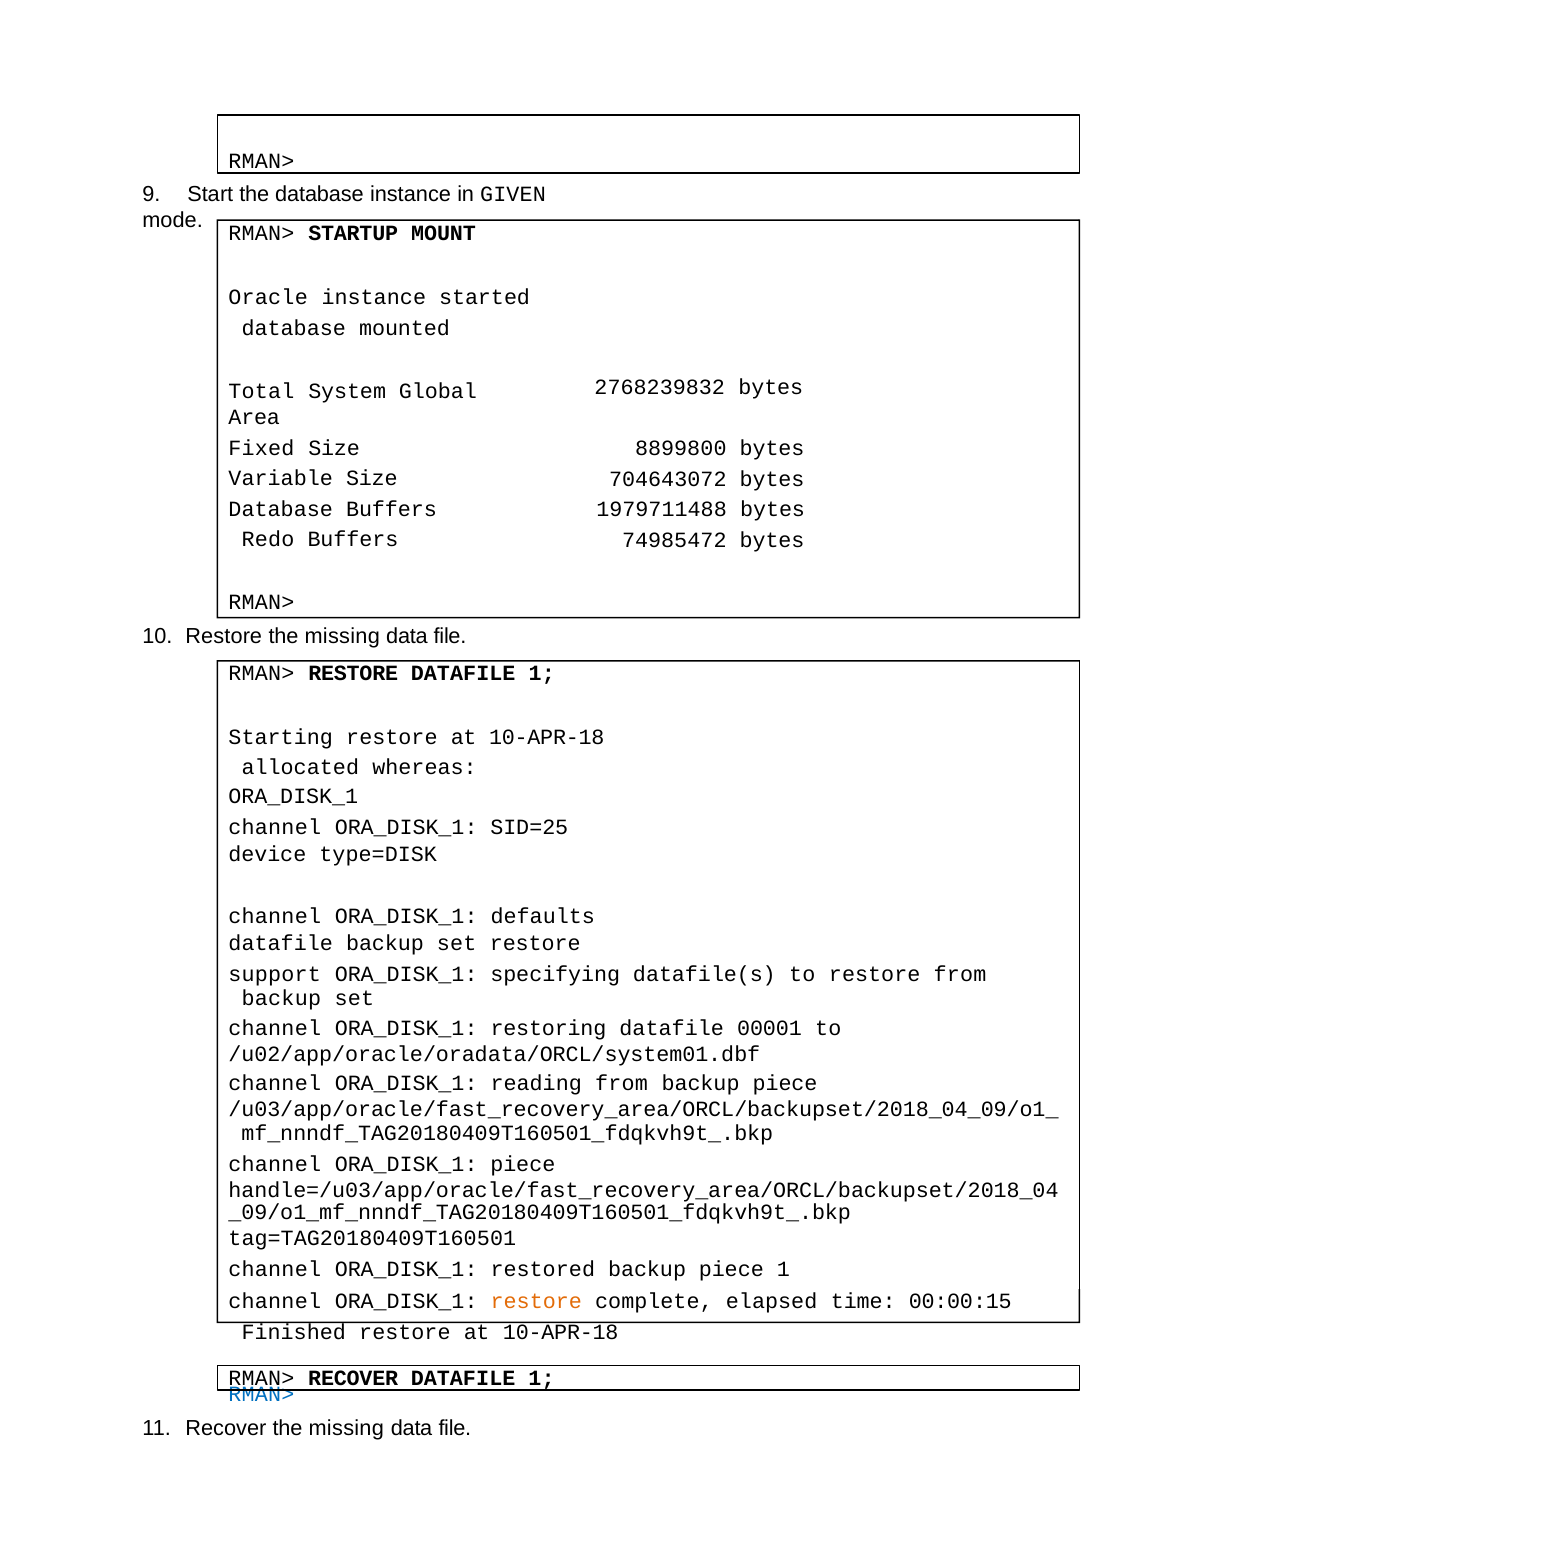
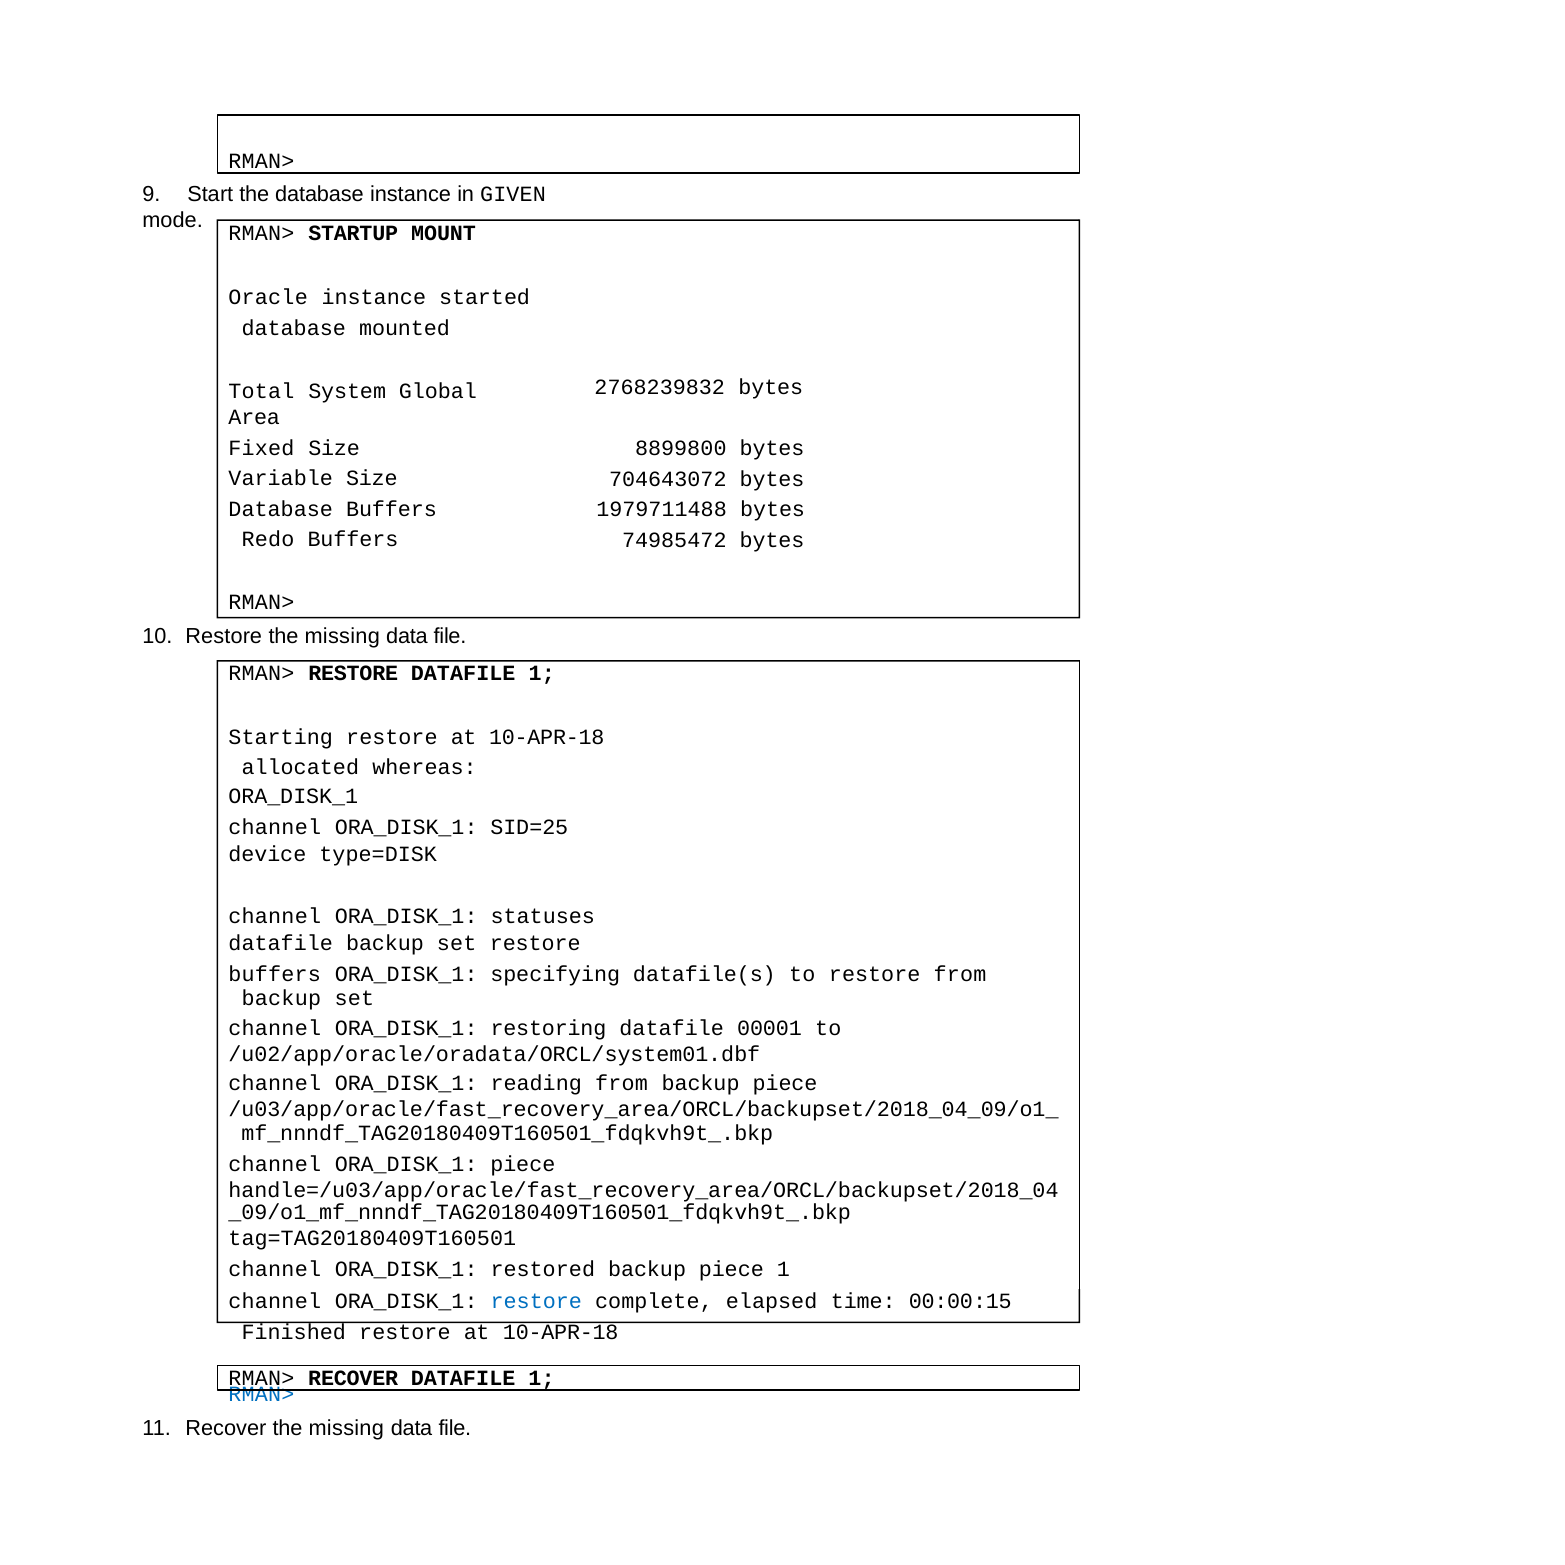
defaults: defaults -> statuses
support at (275, 974): support -> buffers
restore at (536, 1301) colour: orange -> blue
